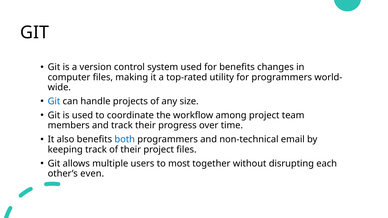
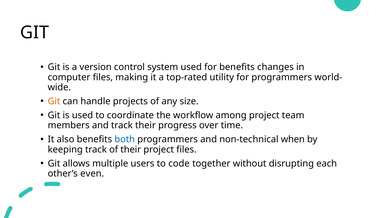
Git at (54, 101) colour: blue -> orange
email: email -> when
most: most -> code
